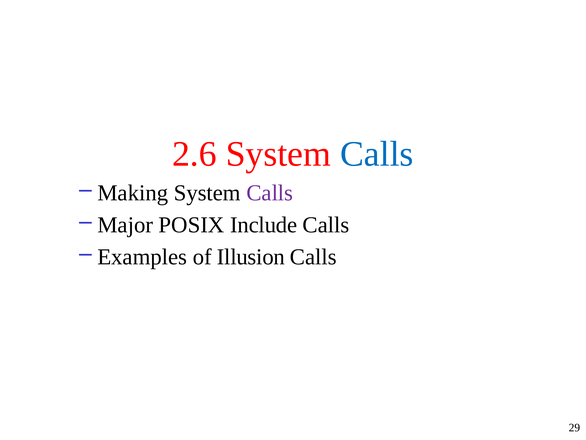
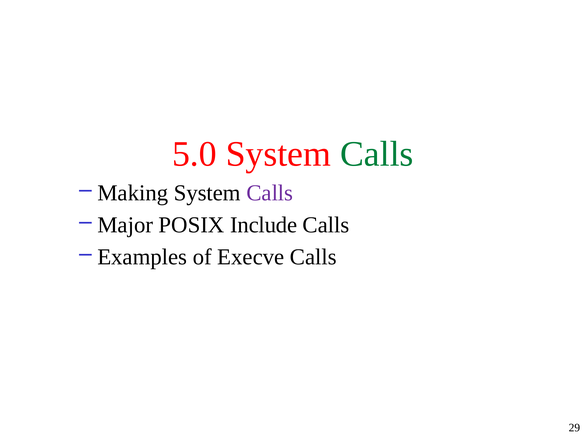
2.6: 2.6 -> 5.0
Calls at (377, 154) colour: blue -> green
Illusion: Illusion -> Execve
